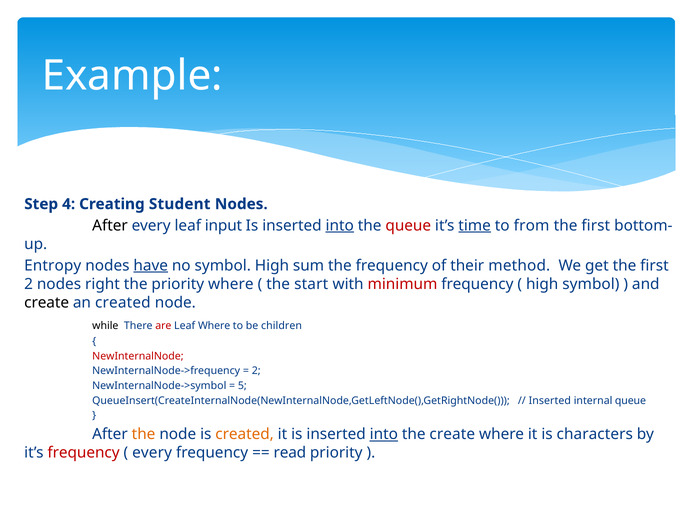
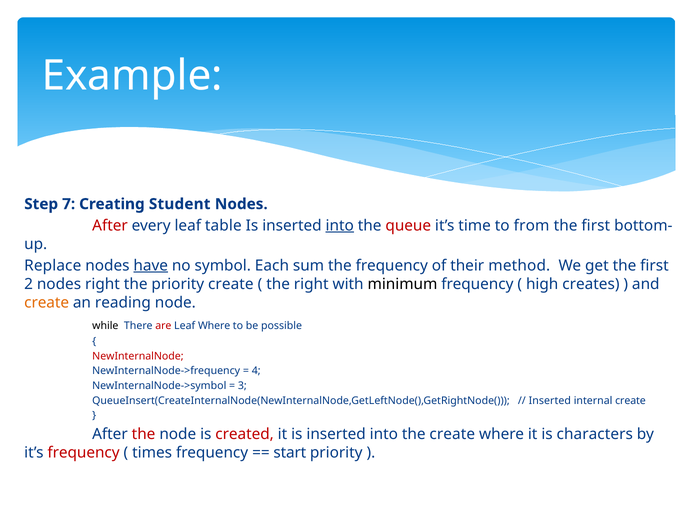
4: 4 -> 7
After at (110, 226) colour: black -> red
input: input -> table
time underline: present -> none
Entropy: Entropy -> Replace
symbol High: High -> Each
priority where: where -> create
the start: start -> right
minimum colour: red -> black
high symbol: symbol -> creates
create at (47, 302) colour: black -> orange
an created: created -> reading
children: children -> possible
2 at (256, 371): 2 -> 4
5: 5 -> 3
internal queue: queue -> create
the at (144, 434) colour: orange -> red
created at (245, 434) colour: orange -> red
into at (384, 434) underline: present -> none
every at (152, 453): every -> times
read: read -> start
